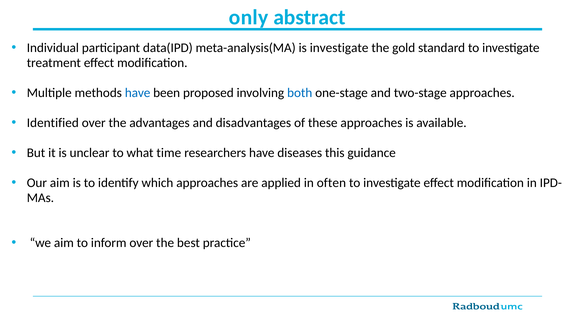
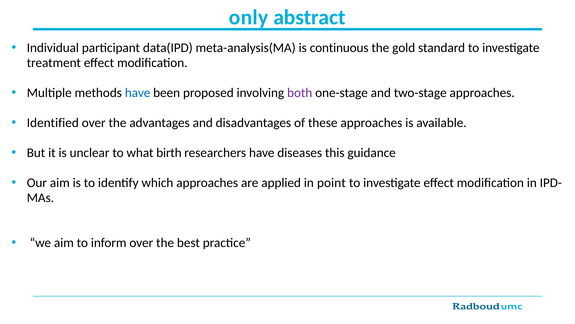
is investigate: investigate -> continuous
both colour: blue -> purple
time: time -> birth
often: often -> point
